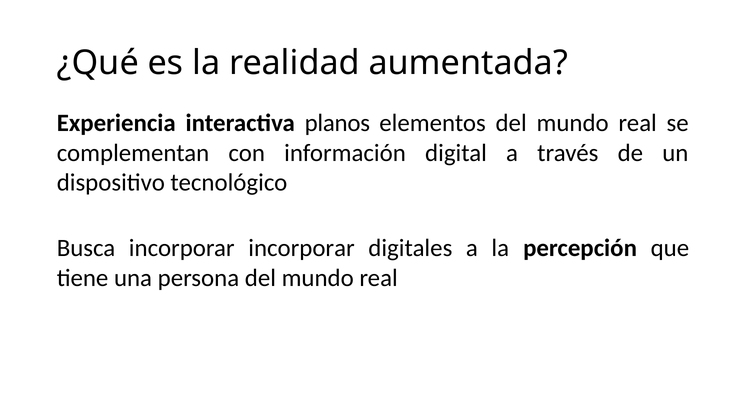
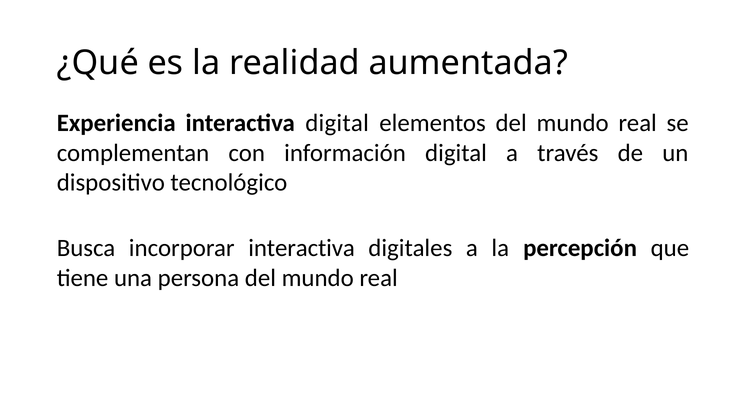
interactiva planos: planos -> digital
incorporar incorporar: incorporar -> interactiva
